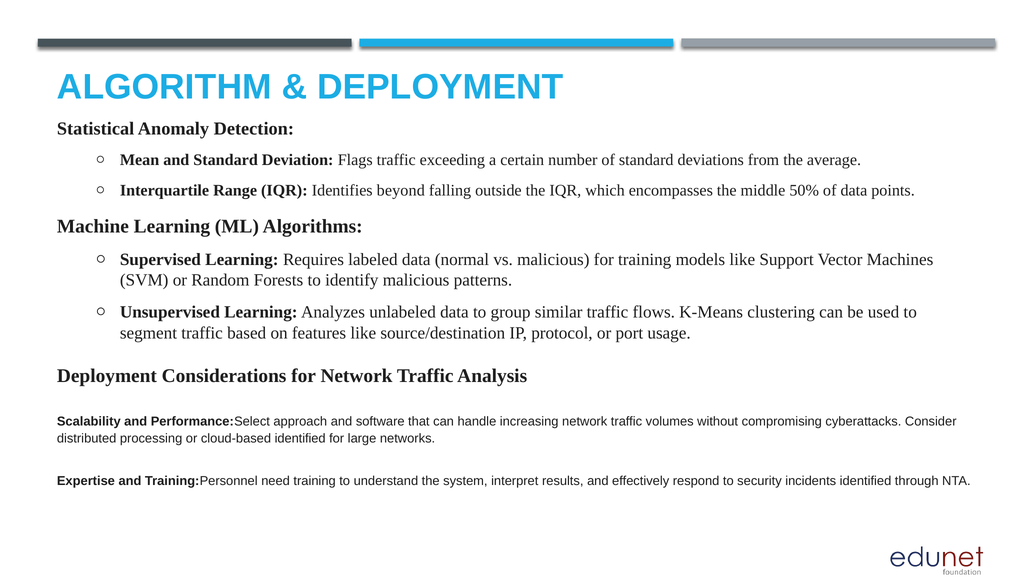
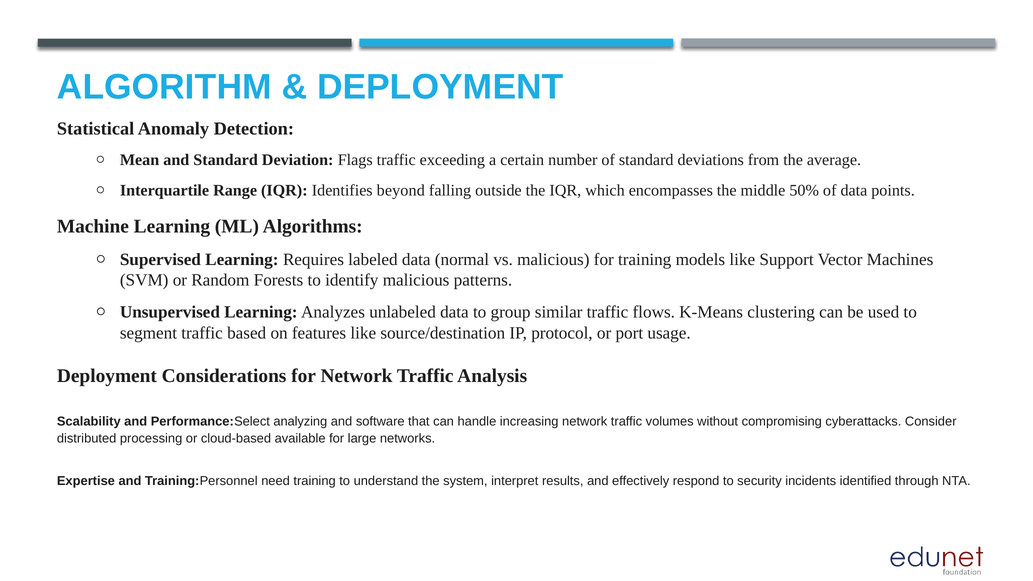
approach: approach -> analyzing
cloud-based identified: identified -> available
